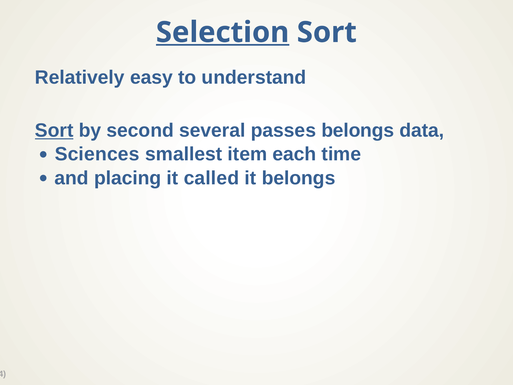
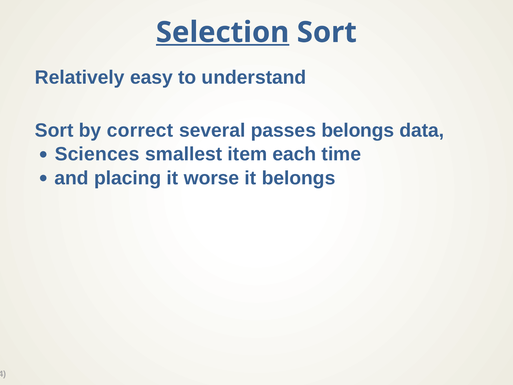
Sort at (54, 131) underline: present -> none
second: second -> correct
called: called -> worse
